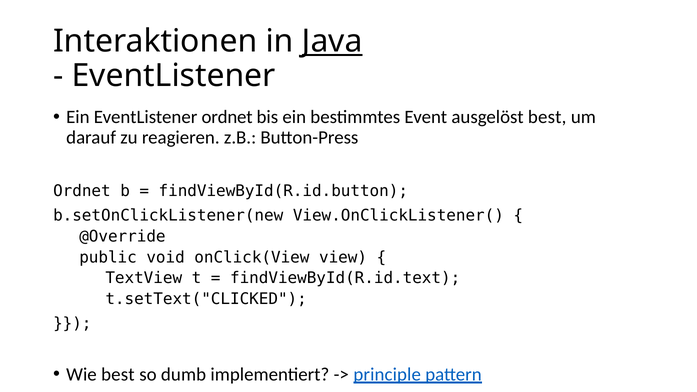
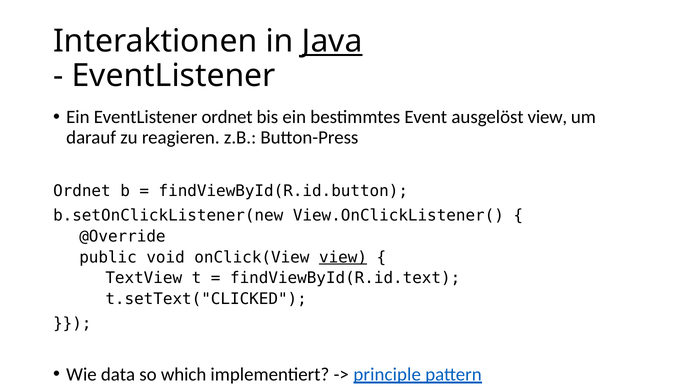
ausgelöst best: best -> view
view at (343, 257) underline: none -> present
Wie best: best -> data
dumb: dumb -> which
